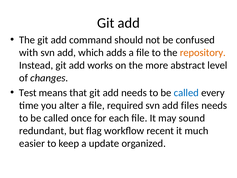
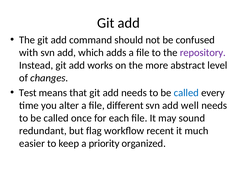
repository colour: orange -> purple
required: required -> different
files: files -> well
update: update -> priority
